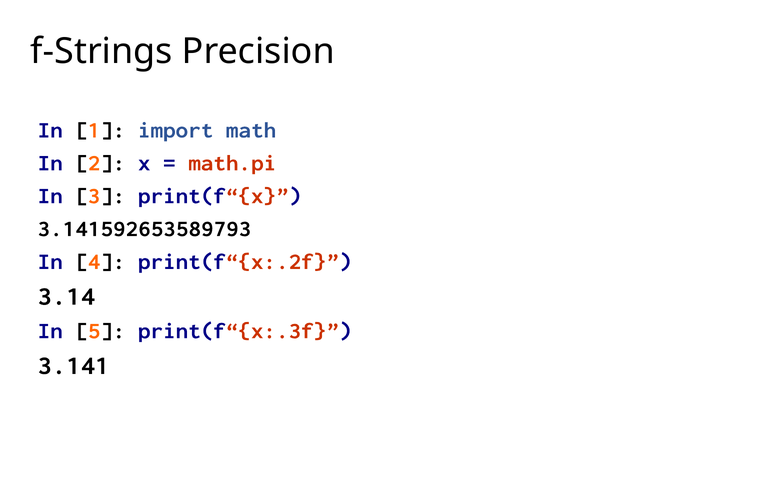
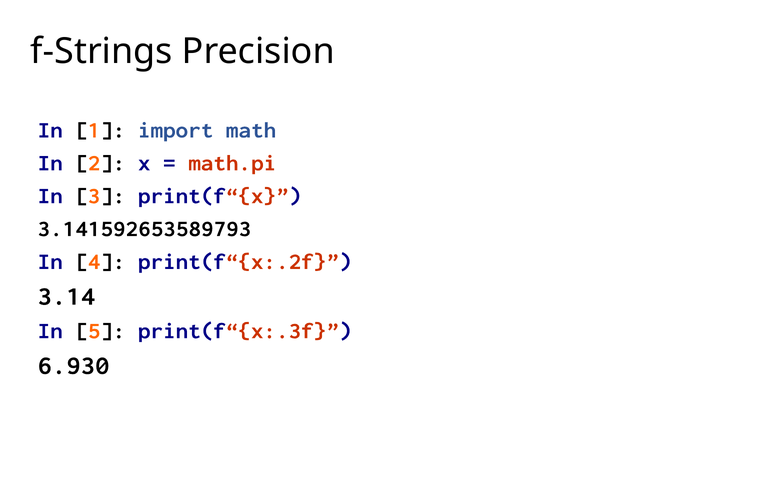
3.141: 3.141 -> 6.930
